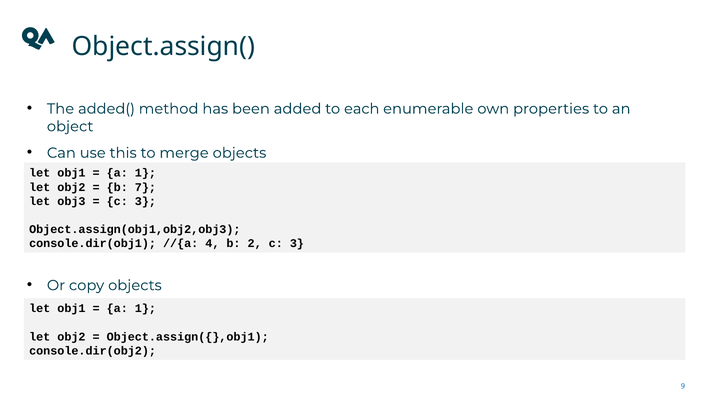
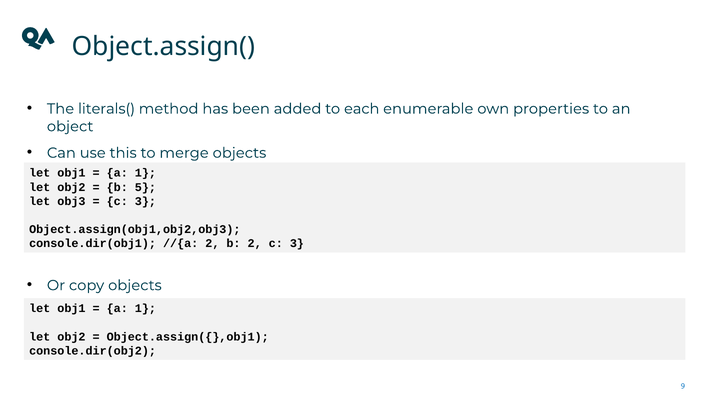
added(: added( -> literals(
7: 7 -> 5
//{a 4: 4 -> 2
